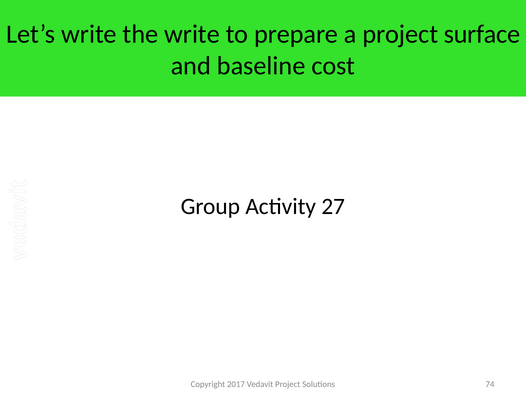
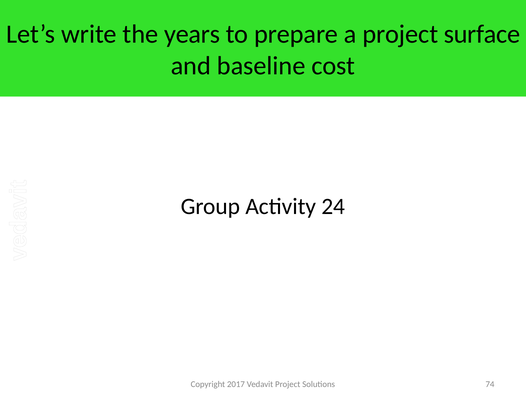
the write: write -> years
27: 27 -> 24
